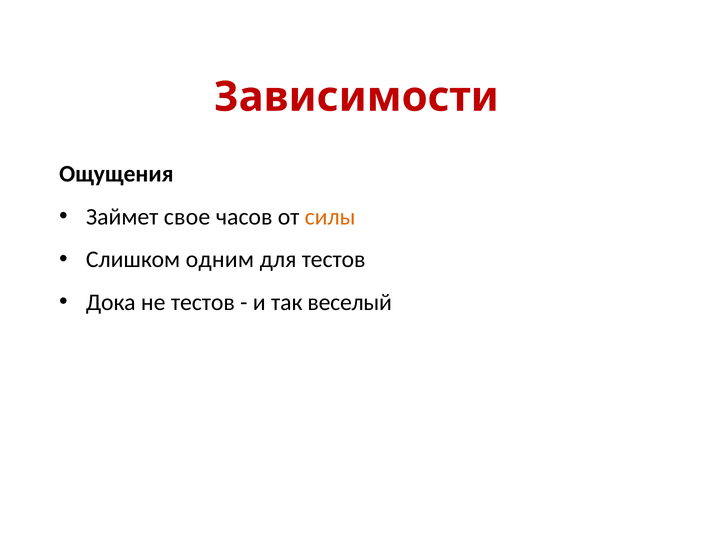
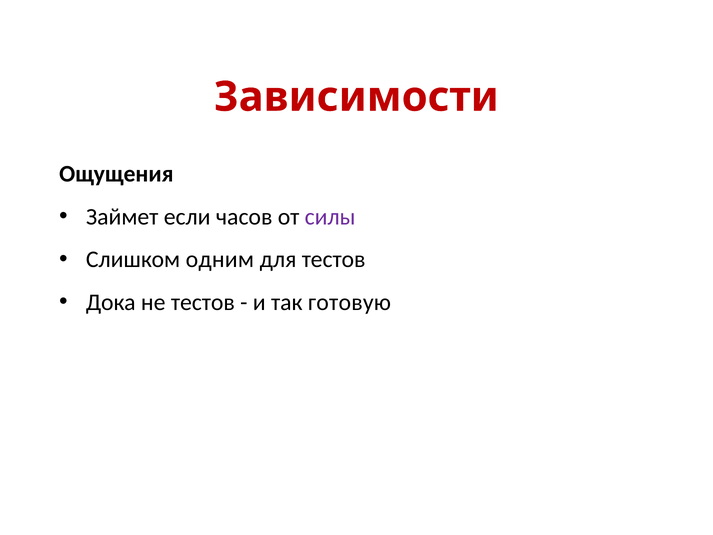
свое: свое -> если
силы colour: orange -> purple
веселый: веселый -> готовую
